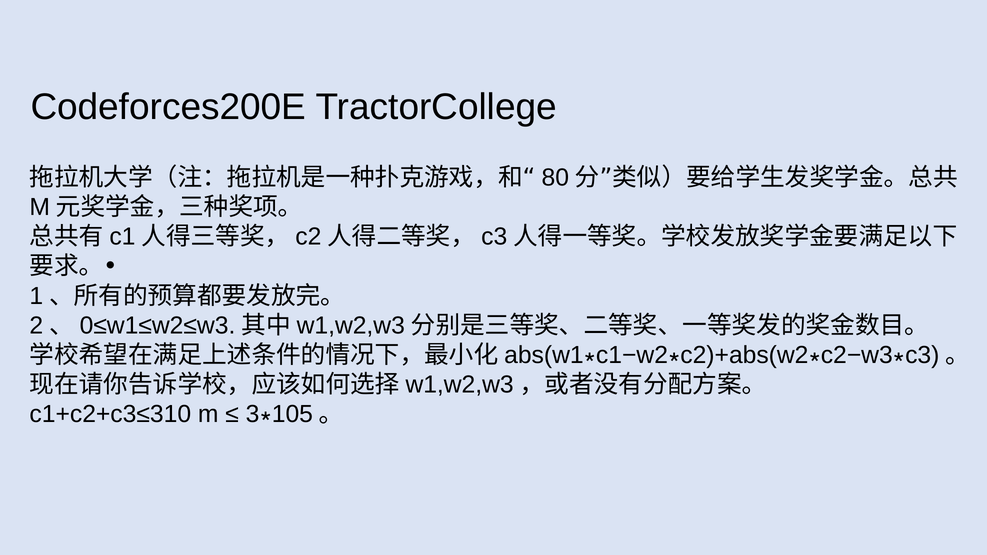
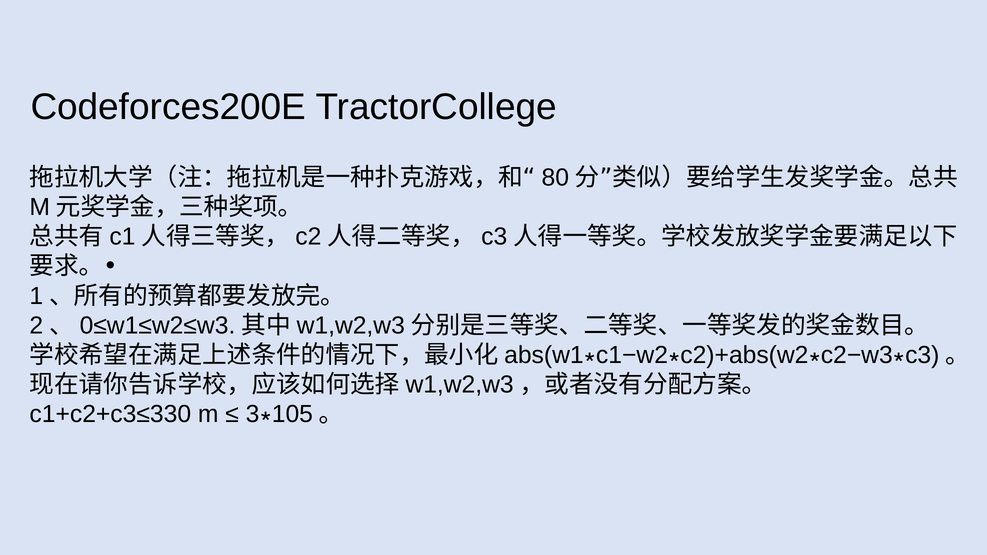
c1+c2+c3≤310: c1+c2+c3≤310 -> c1+c2+c3≤330
